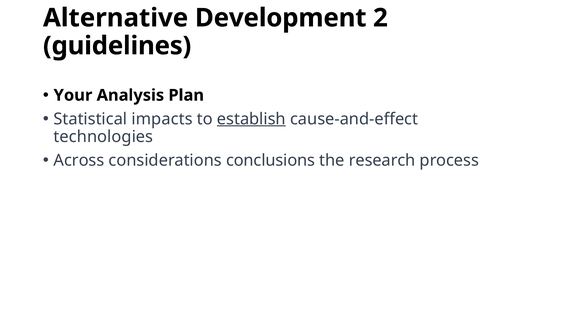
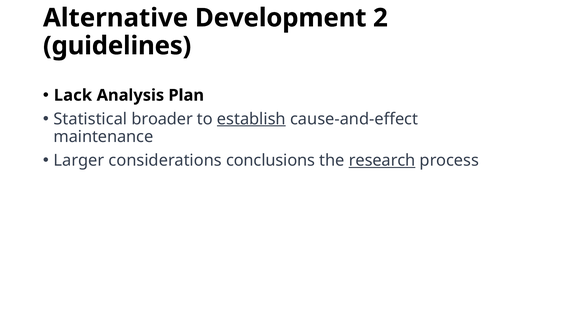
Your: Your -> Lack
impacts: impacts -> broader
technologies: technologies -> maintenance
Across: Across -> Larger
research underline: none -> present
